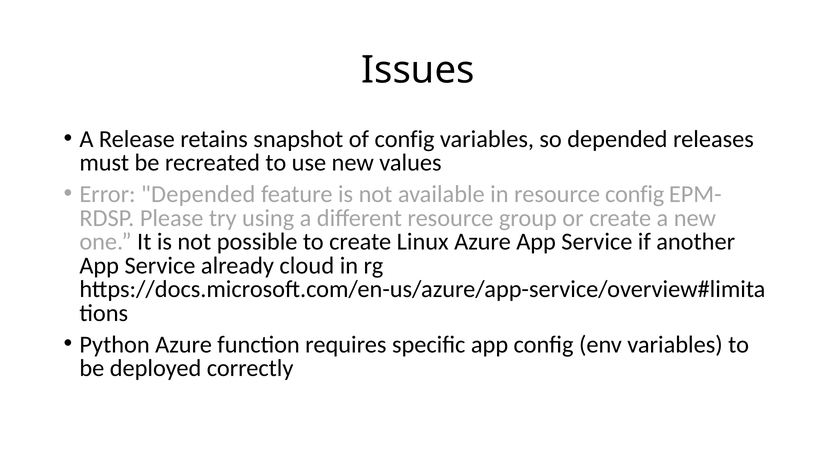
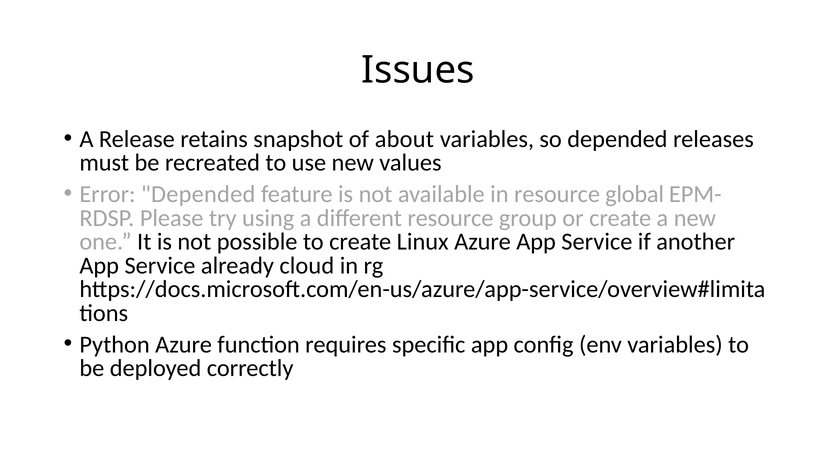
of config: config -> about
resource config: config -> global
